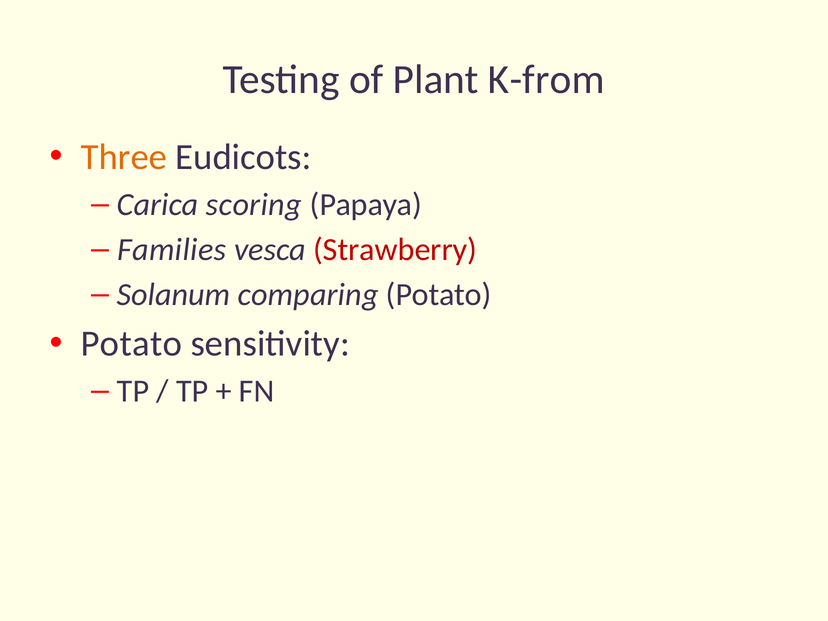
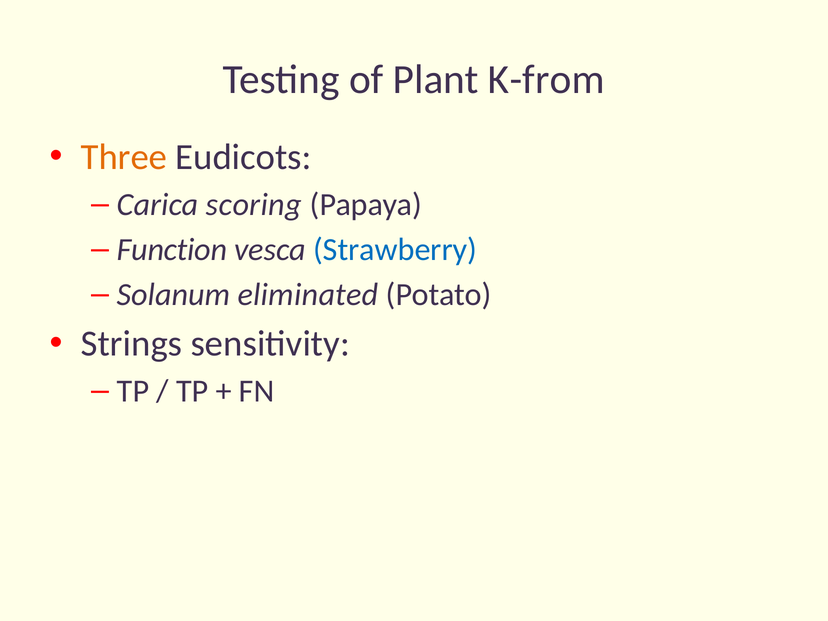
Families: Families -> Function
Strawberry colour: red -> blue
comparing: comparing -> eliminated
Potato at (131, 344): Potato -> Strings
